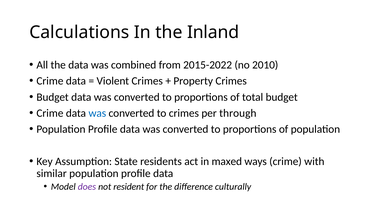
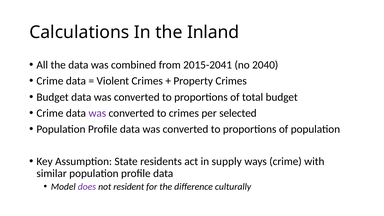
2015-2022: 2015-2022 -> 2015-2041
2010: 2010 -> 2040
was at (97, 113) colour: blue -> purple
through: through -> selected
maxed: maxed -> supply
